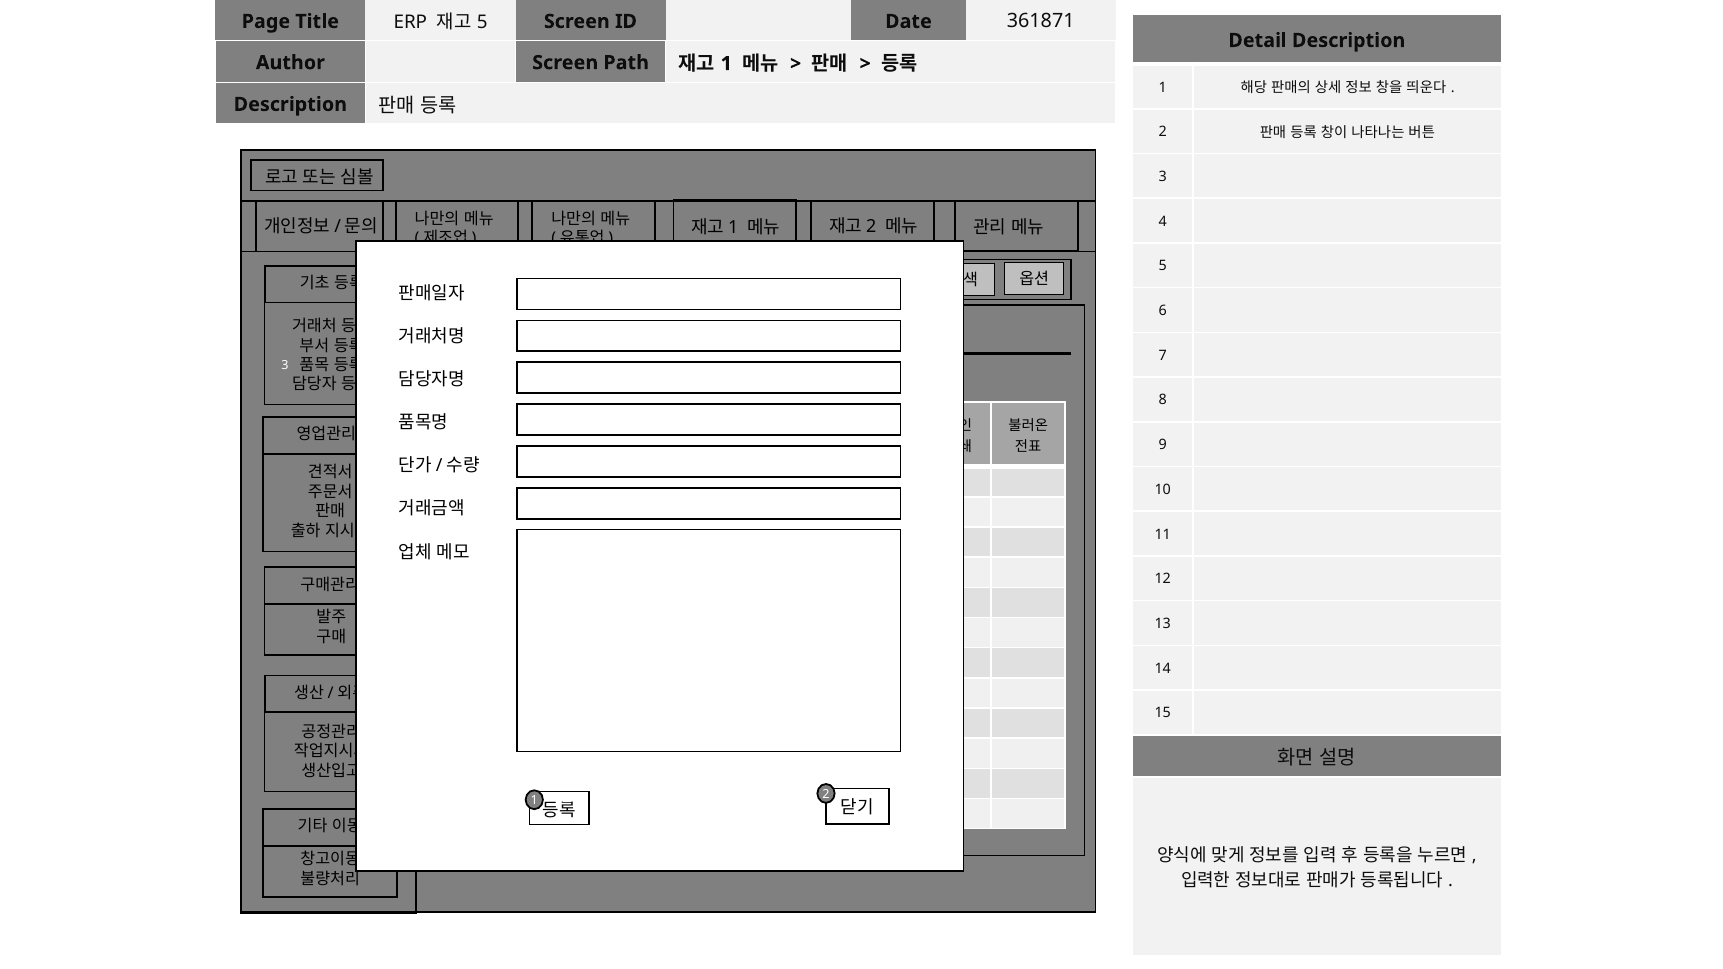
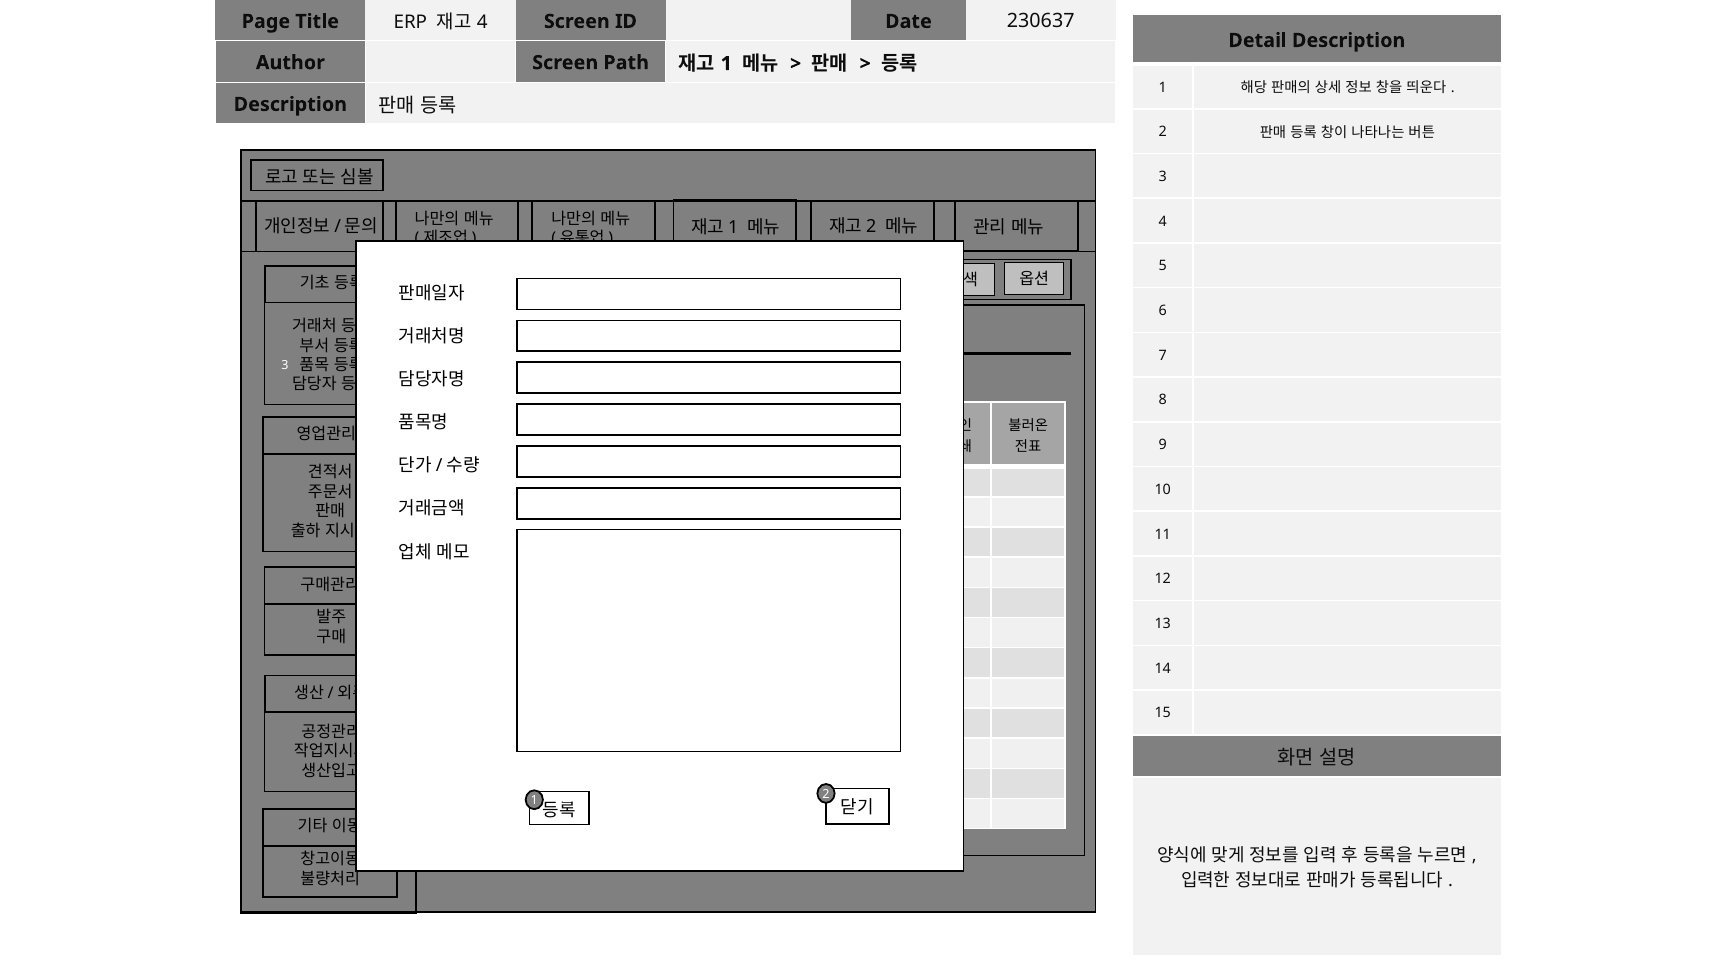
5 at (482, 22): 5 -> 4
361871: 361871 -> 230637
